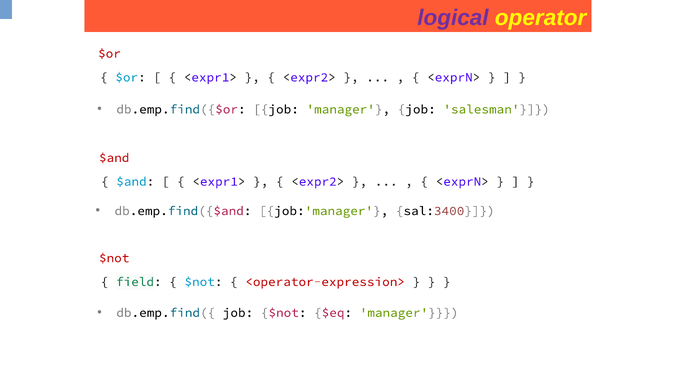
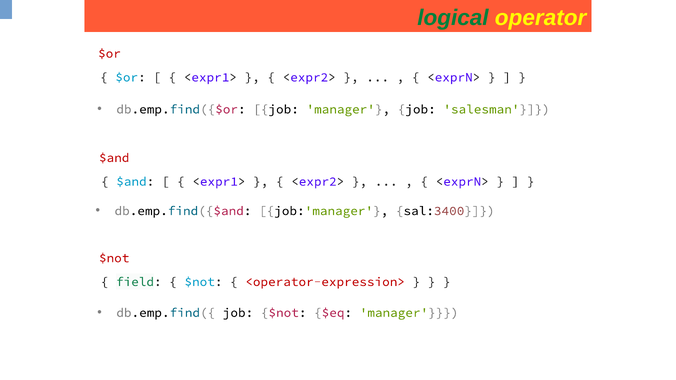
logical colour: purple -> green
